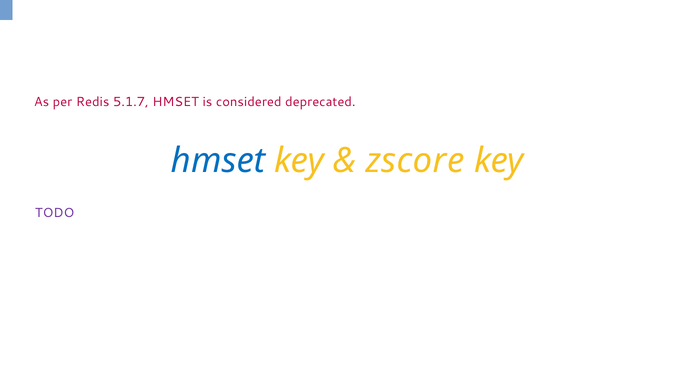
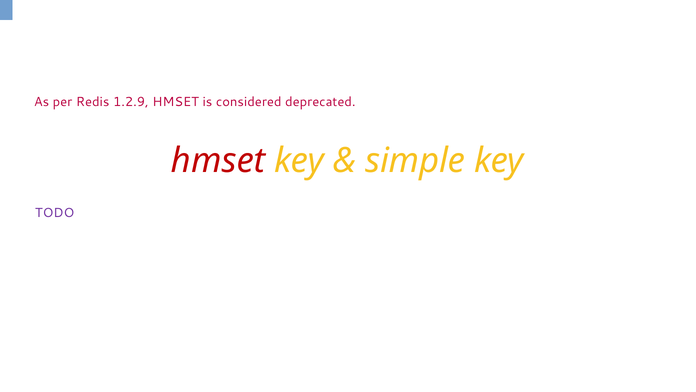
5.1.7: 5.1.7 -> 1.2.9
hmset at (218, 161) colour: blue -> red
zscore: zscore -> simple
